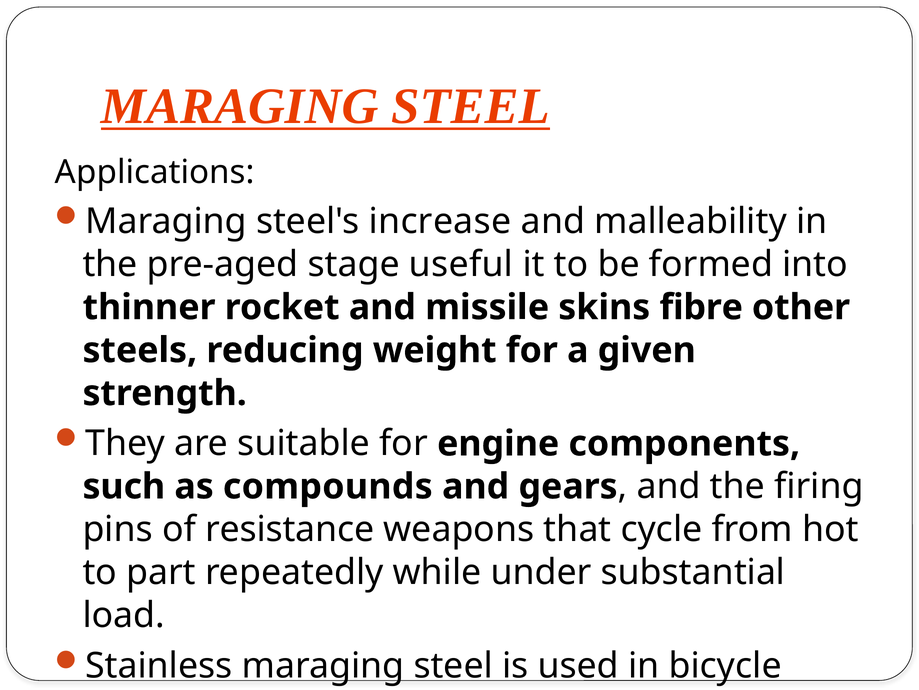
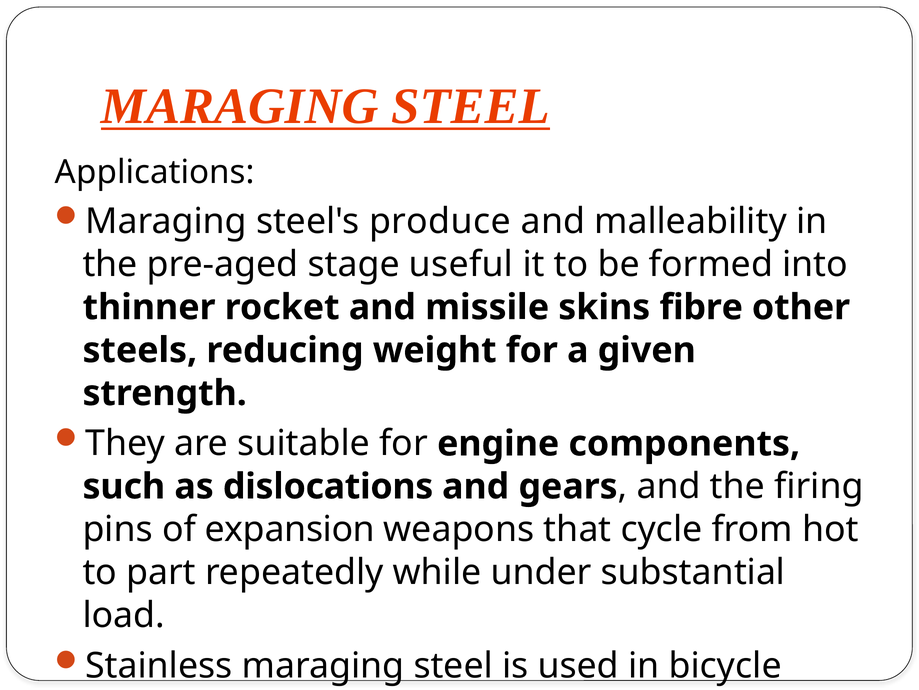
increase: increase -> produce
compounds: compounds -> dislocations
resistance: resistance -> expansion
